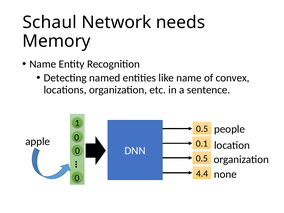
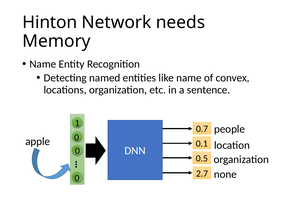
Schaul: Schaul -> Hinton
0.5 at (202, 129): 0.5 -> 0.7
4.4: 4.4 -> 2.7
